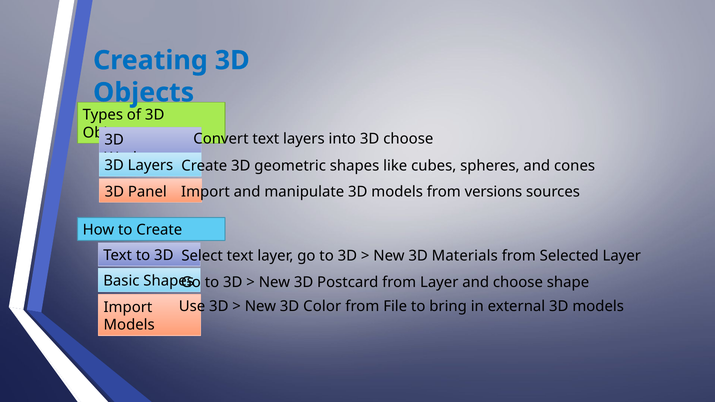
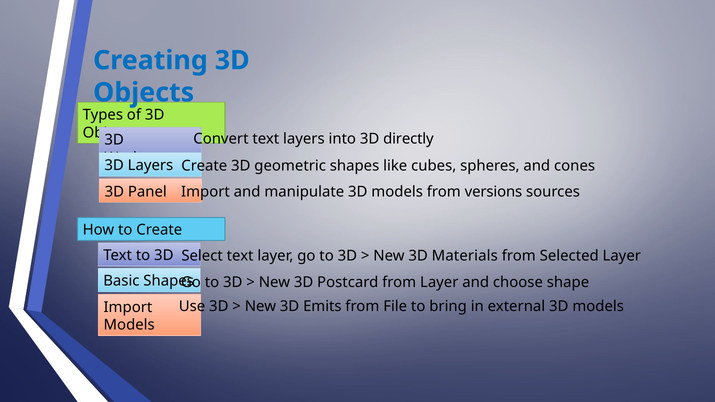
3D choose: choose -> directly
Color: Color -> Emits
